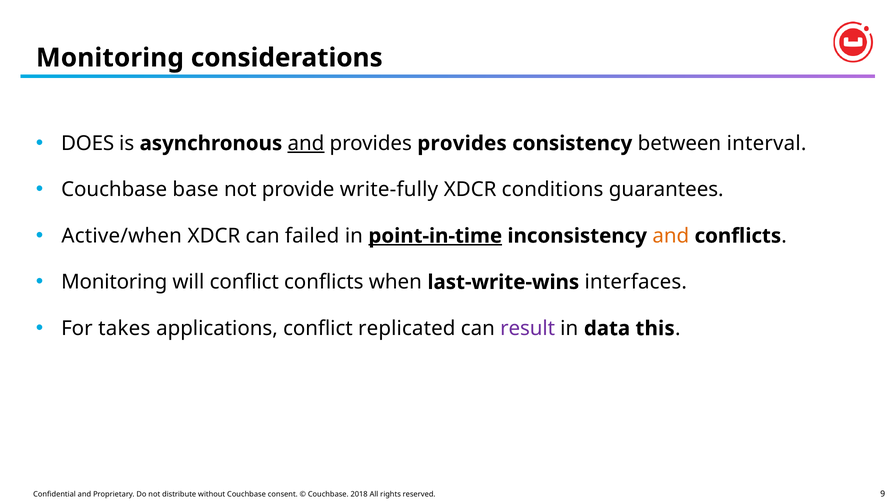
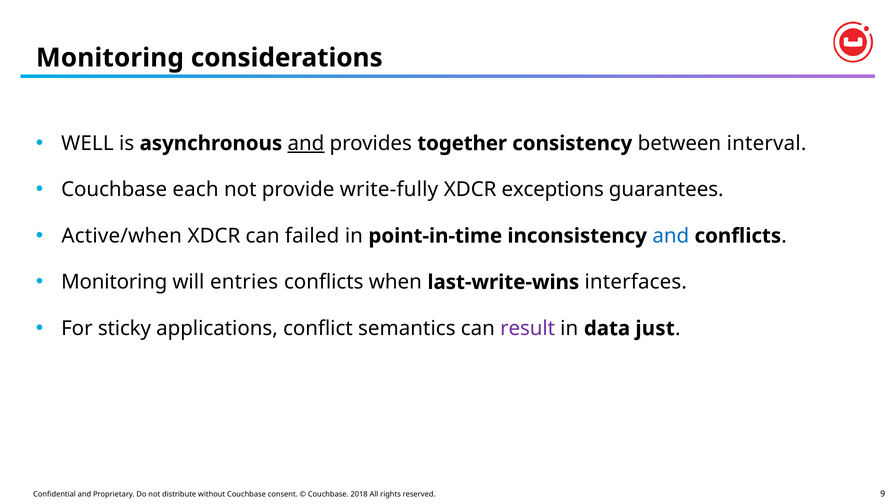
DOES: DOES -> WELL
provides provides: provides -> together
base: base -> each
conditions: conditions -> exceptions
point-in-time underline: present -> none
and at (671, 236) colour: orange -> blue
will conflict: conflict -> entries
takes: takes -> sticky
replicated: replicated -> semantics
this: this -> just
